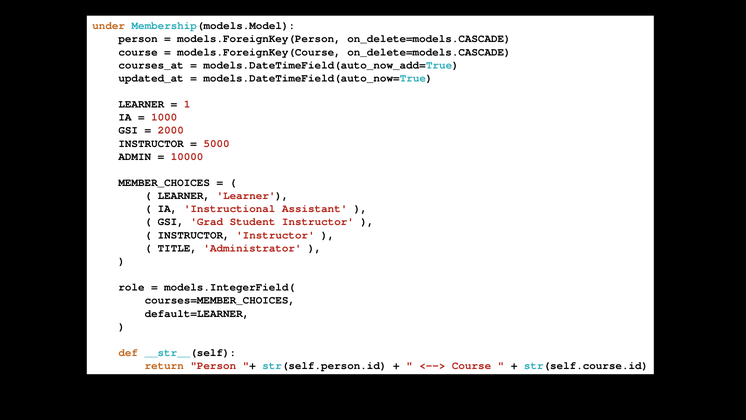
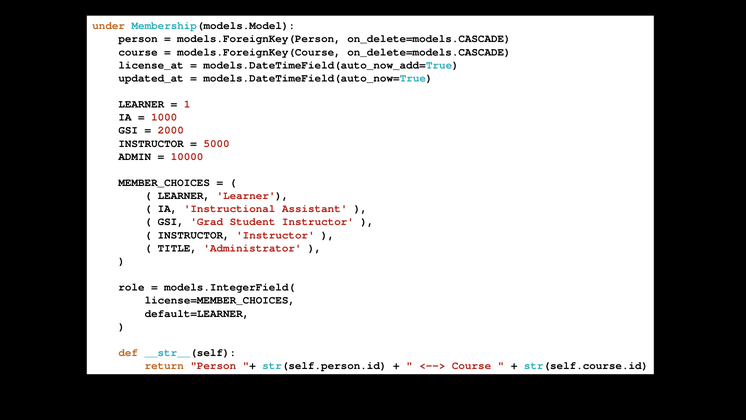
courses_at: courses_at -> license_at
courses=MEMBER_CHOICES: courses=MEMBER_CHOICES -> license=MEMBER_CHOICES
